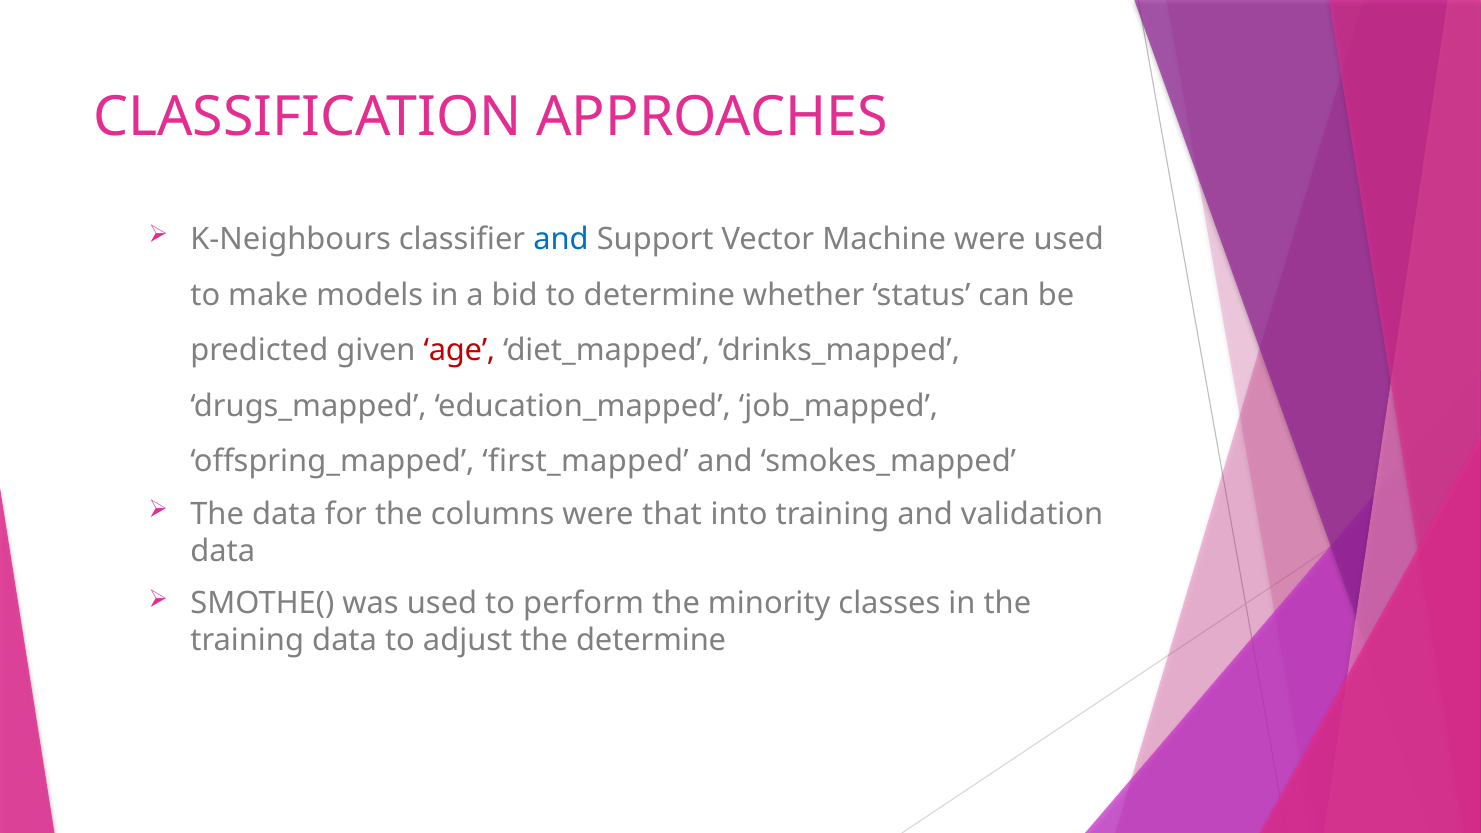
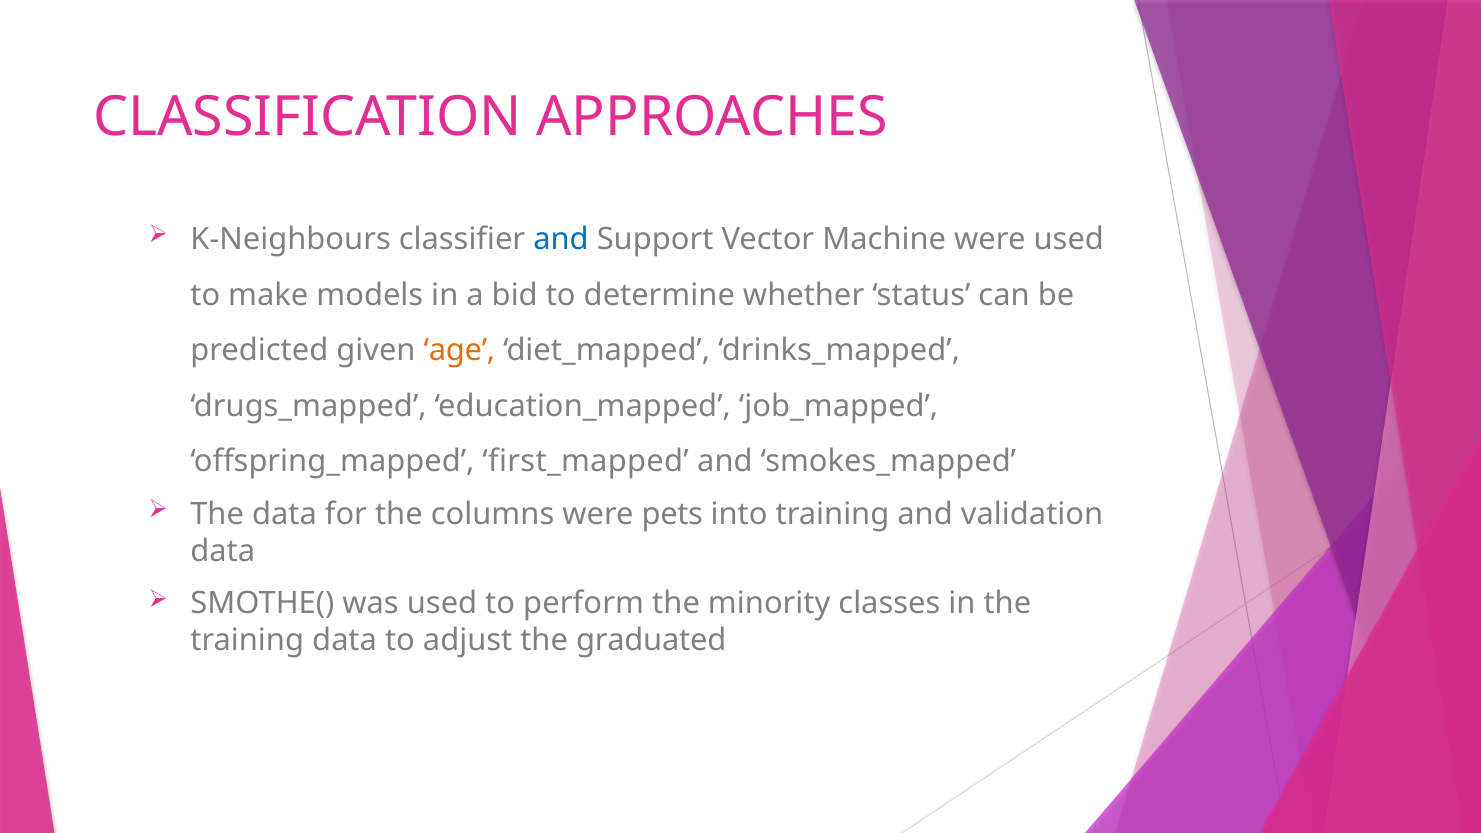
age colour: red -> orange
that: that -> pets
the determine: determine -> graduated
